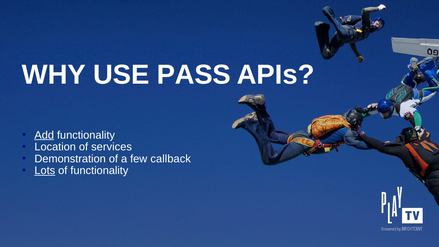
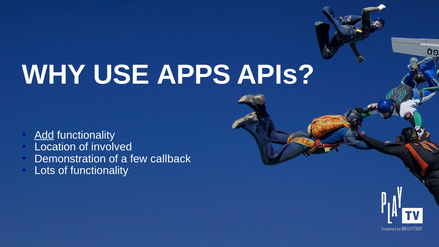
PASS: PASS -> APPS
services: services -> involved
Lots underline: present -> none
